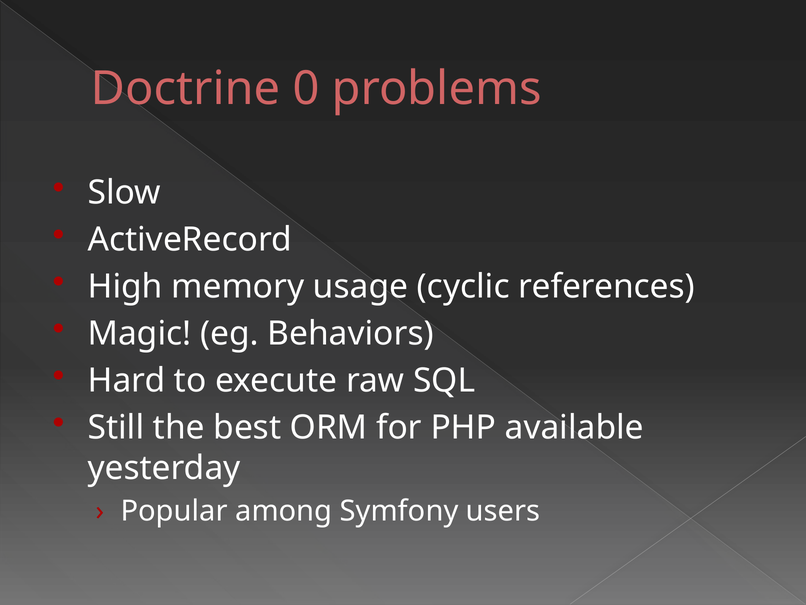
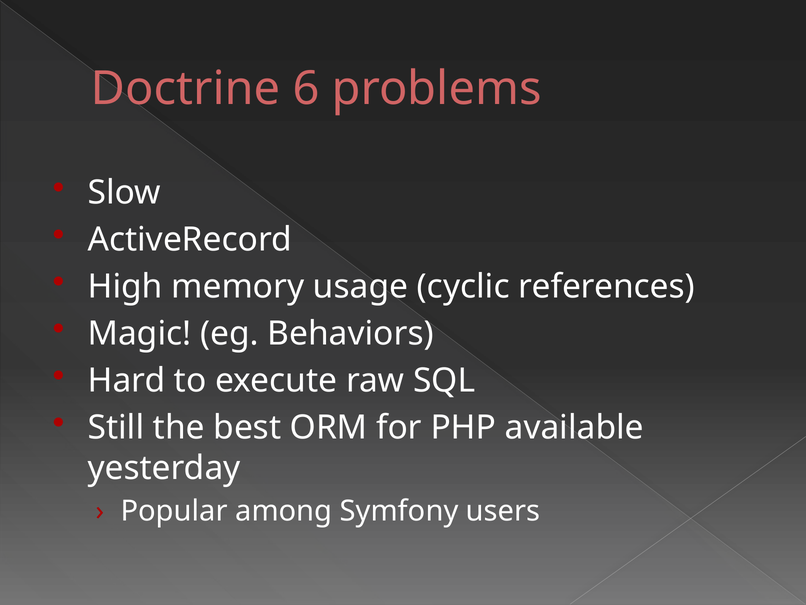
0: 0 -> 6
